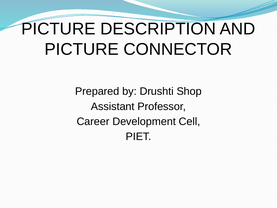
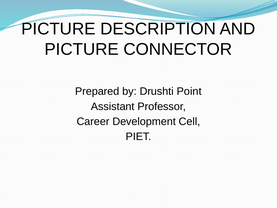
Shop: Shop -> Point
